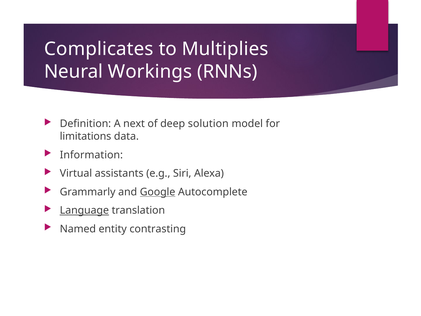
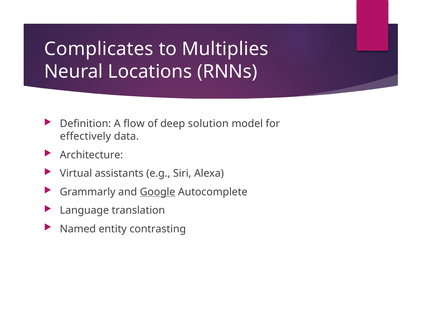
Workings: Workings -> Locations
next: next -> flow
limitations: limitations -> effectively
Information: Information -> Architecture
Language underline: present -> none
